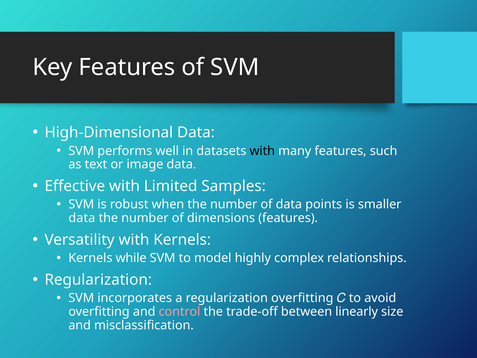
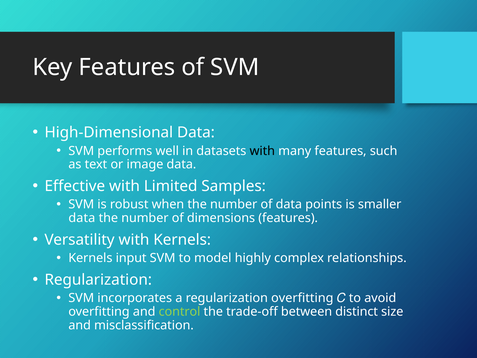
while: while -> input
control colour: pink -> light green
linearly: linearly -> distinct
